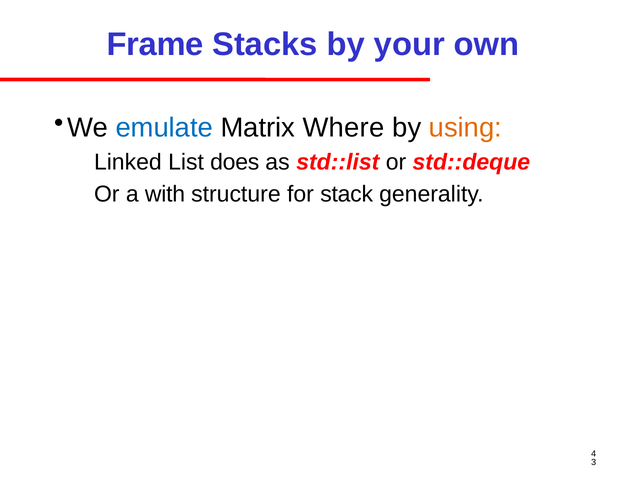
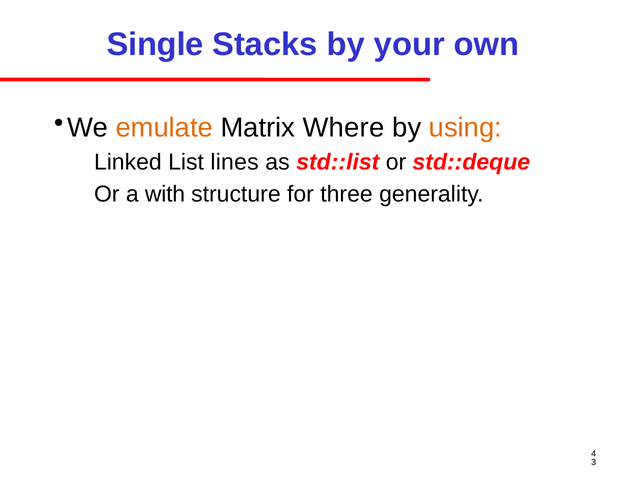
Frame: Frame -> Single
emulate colour: blue -> orange
does: does -> lines
stack: stack -> three
